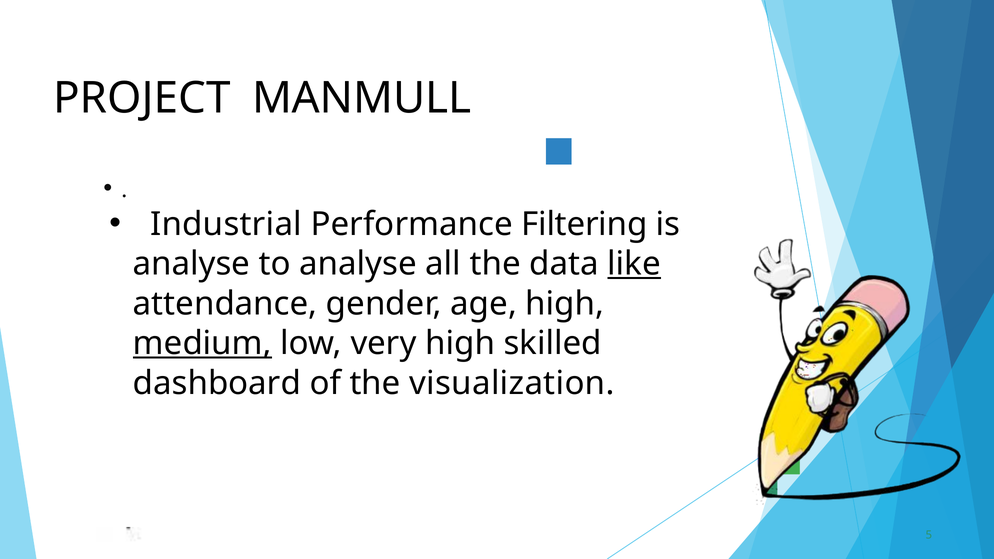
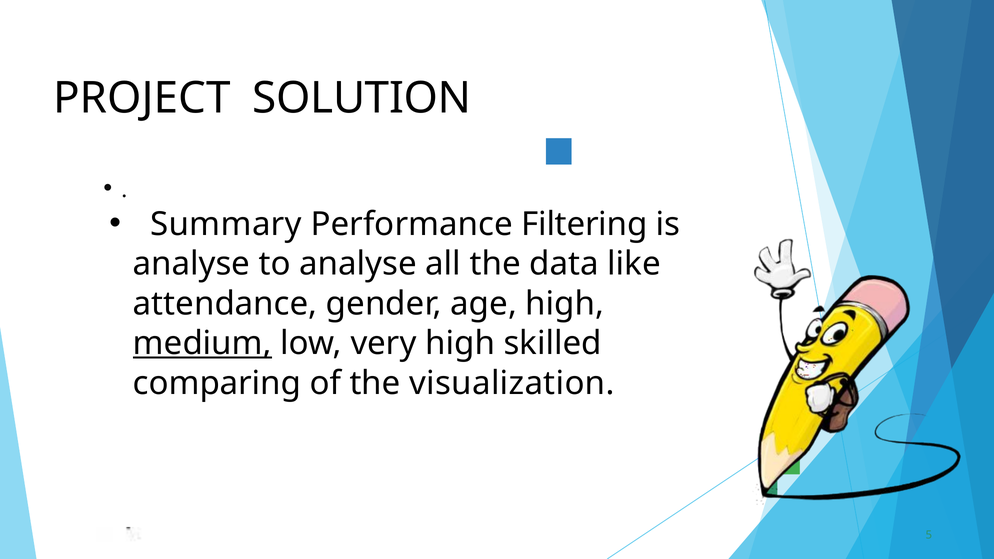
MANMULL: MANMULL -> SOLUTION
Industrial: Industrial -> Summary
like underline: present -> none
dashboard: dashboard -> comparing
